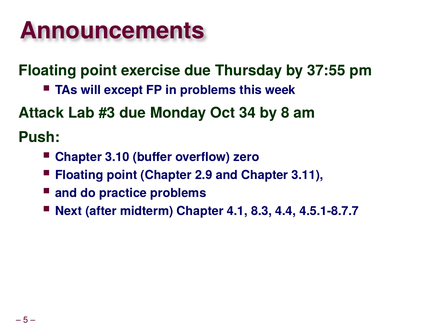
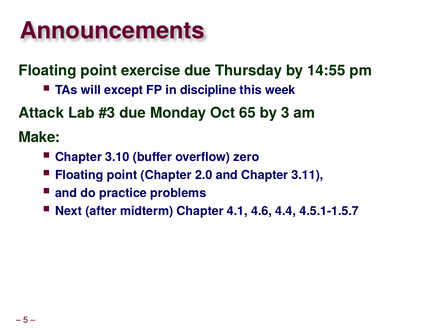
37:55: 37:55 -> 14:55
in problems: problems -> discipline
34: 34 -> 65
8: 8 -> 3
Push: Push -> Make
2.9: 2.9 -> 2.0
8.3: 8.3 -> 4.6
4.5.1-8.7.7: 4.5.1-8.7.7 -> 4.5.1-1.5.7
